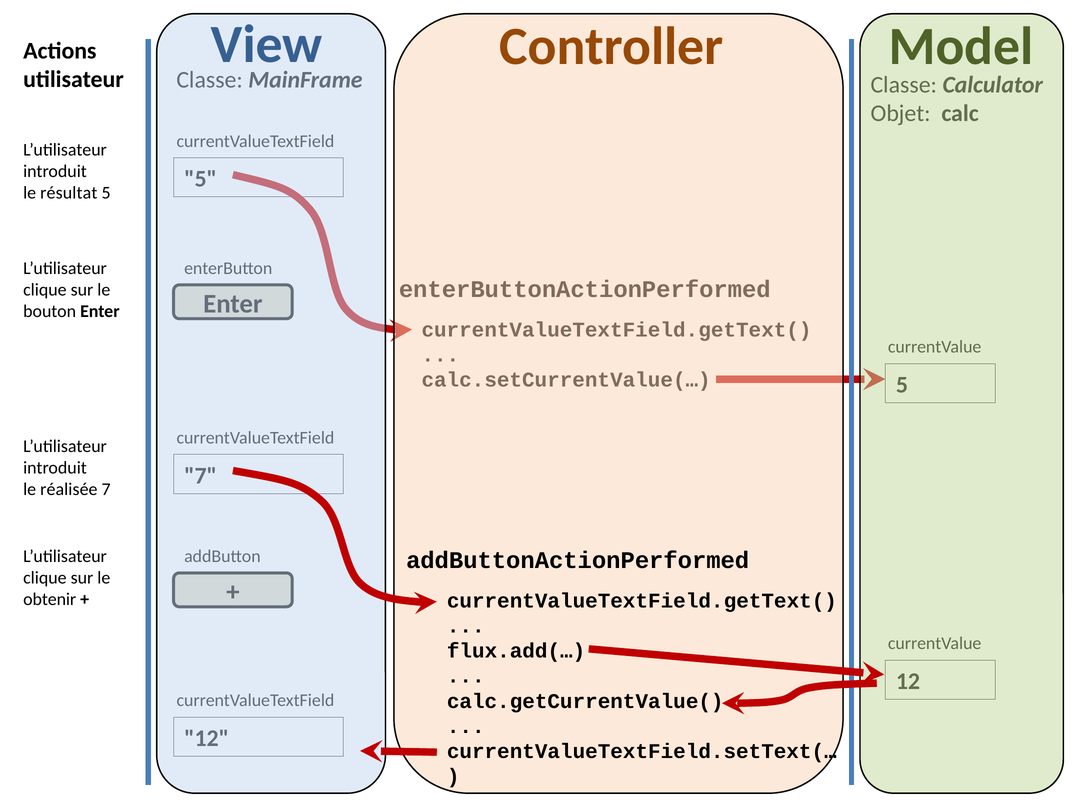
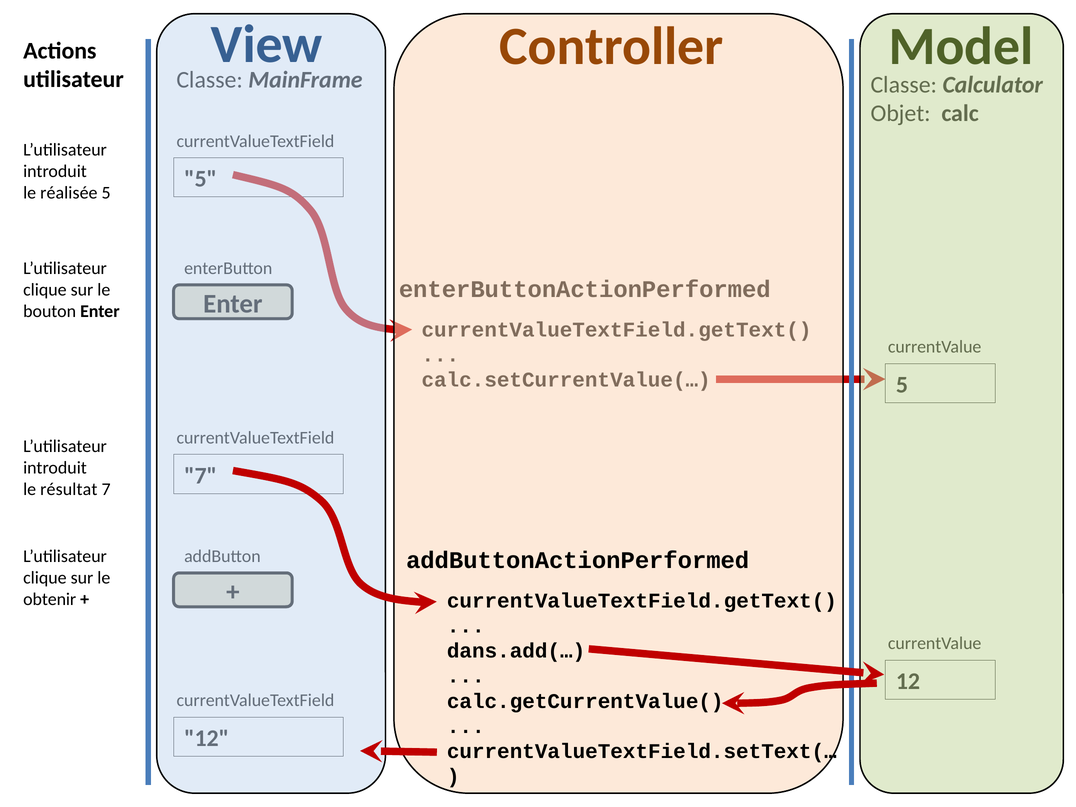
résultat: résultat -> réalisée
réalisée: réalisée -> résultat
flux.add(…: flux.add(… -> dans.add(…
